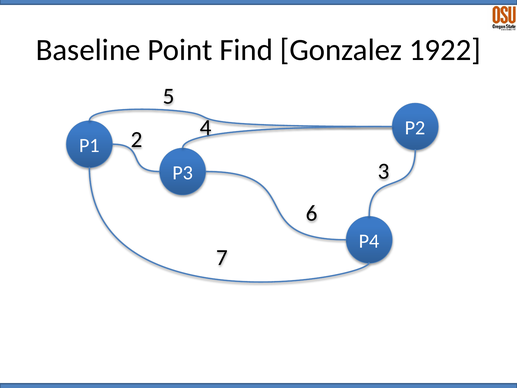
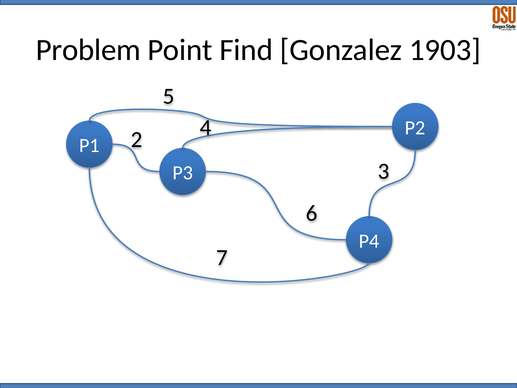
Baseline: Baseline -> Problem
1922: 1922 -> 1903
